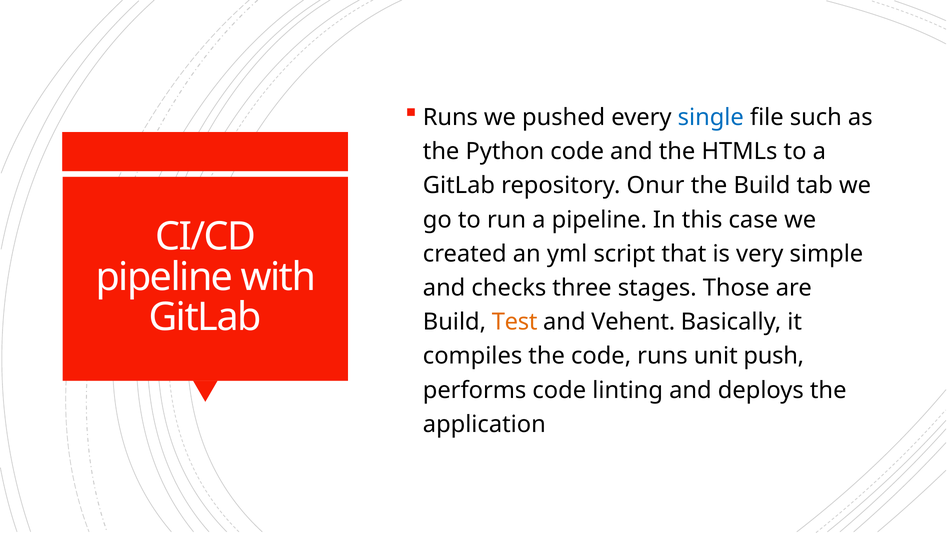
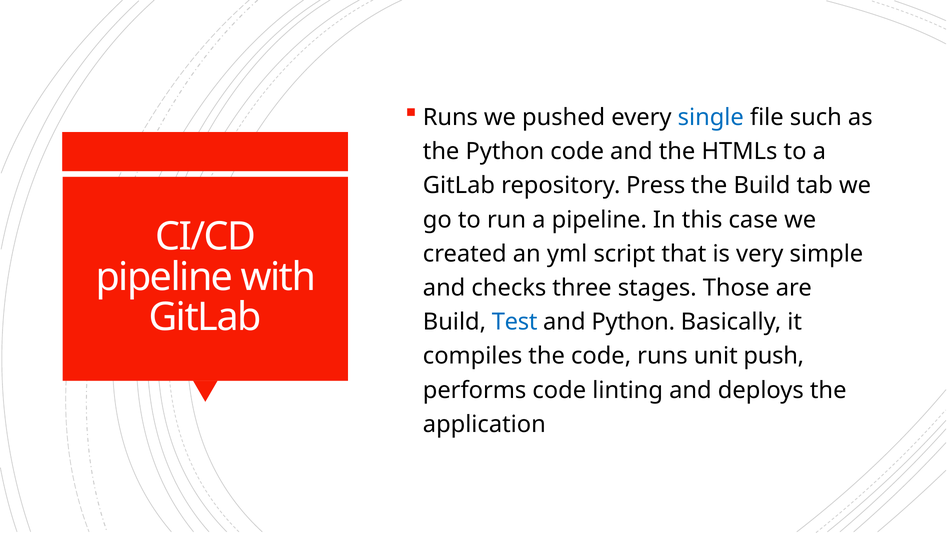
Onur: Onur -> Press
Test colour: orange -> blue
and Vehent: Vehent -> Python
